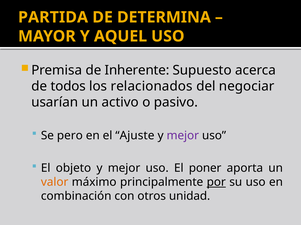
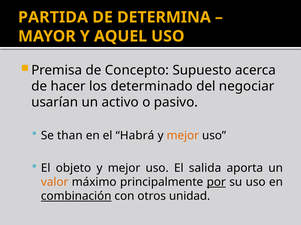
Inherente: Inherente -> Concepto
todos: todos -> hacer
relacionados: relacionados -> determinado
pero: pero -> than
Ajuste: Ajuste -> Habrá
mejor at (183, 136) colour: purple -> orange
poner: poner -> salida
combinación underline: none -> present
